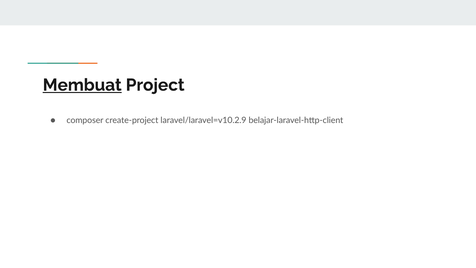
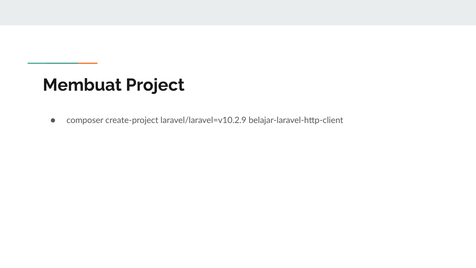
Membuat underline: present -> none
